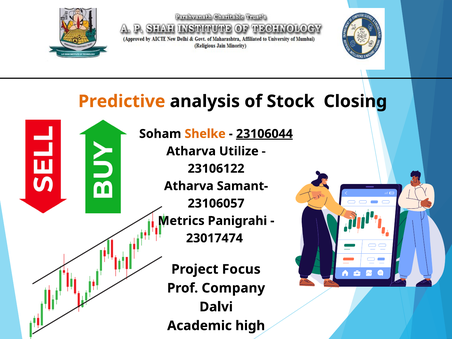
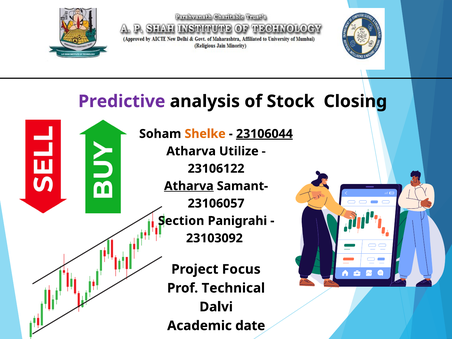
Predictive colour: orange -> purple
Atharva at (189, 186) underline: none -> present
Metrics: Metrics -> Section
23017474: 23017474 -> 23103092
Company: Company -> Technical
high: high -> date
